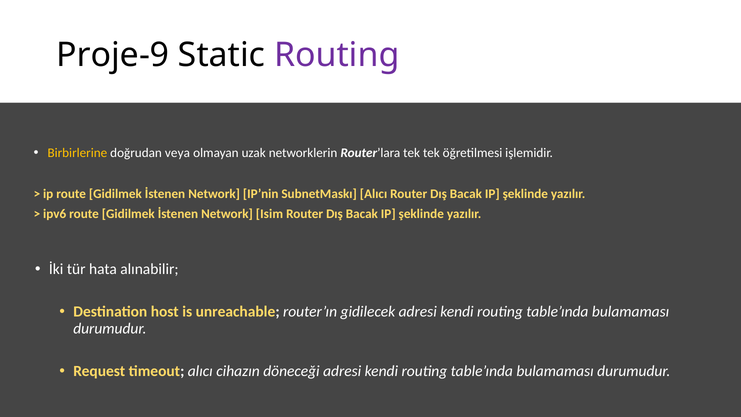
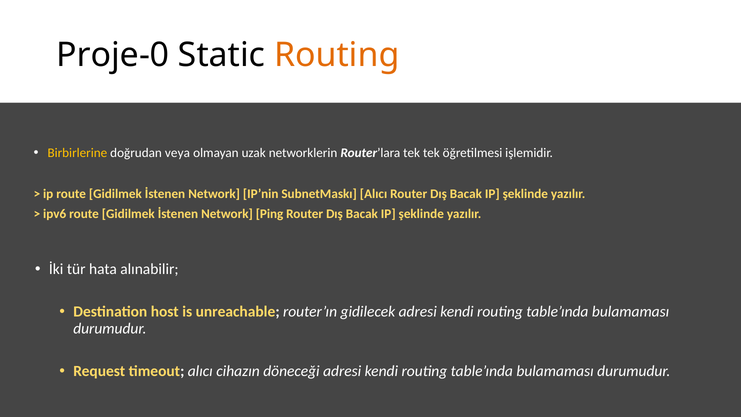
Proje-9: Proje-9 -> Proje-0
Routing at (337, 55) colour: purple -> orange
Isim: Isim -> Ping
